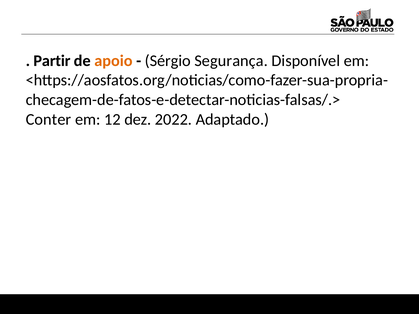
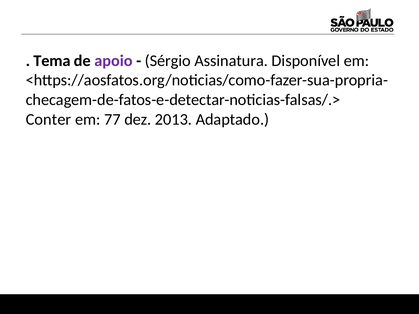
Partir: Partir -> Tema
apoio colour: orange -> purple
Segurança: Segurança -> Assinatura
12: 12 -> 77
2022: 2022 -> 2013
